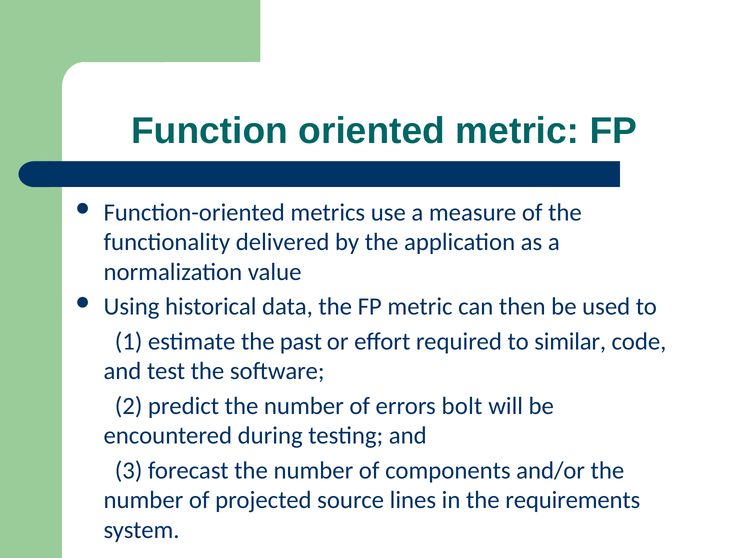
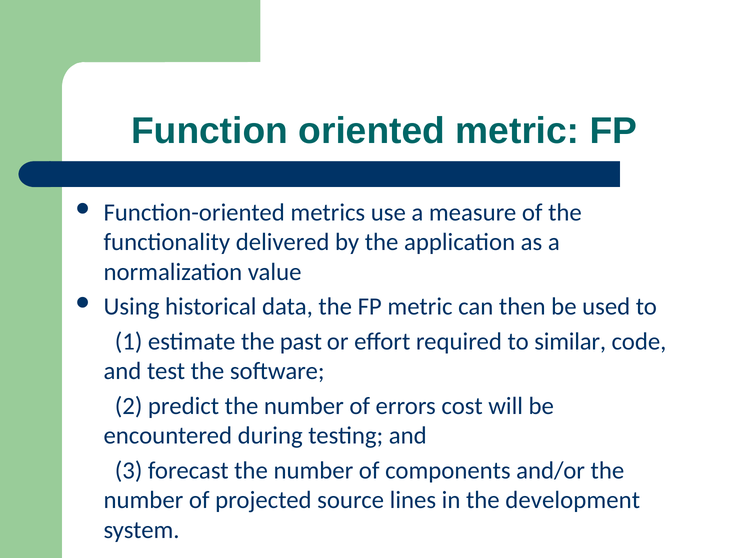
bolt: bolt -> cost
requirements: requirements -> development
